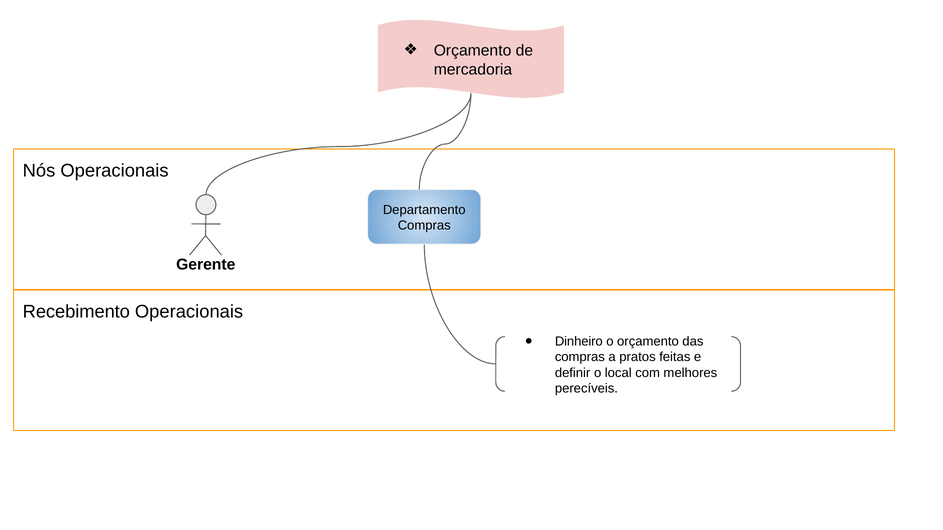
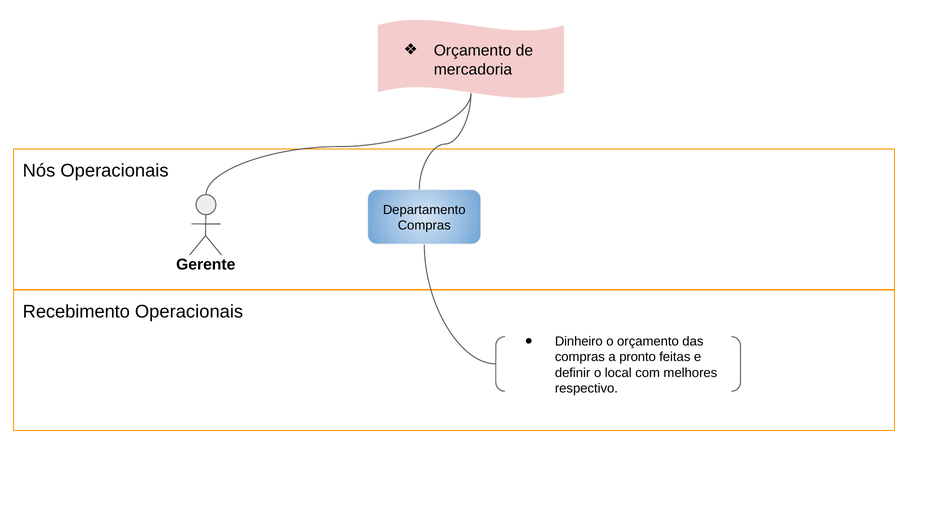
pratos: pratos -> pronto
perecíveis: perecíveis -> respectivo
